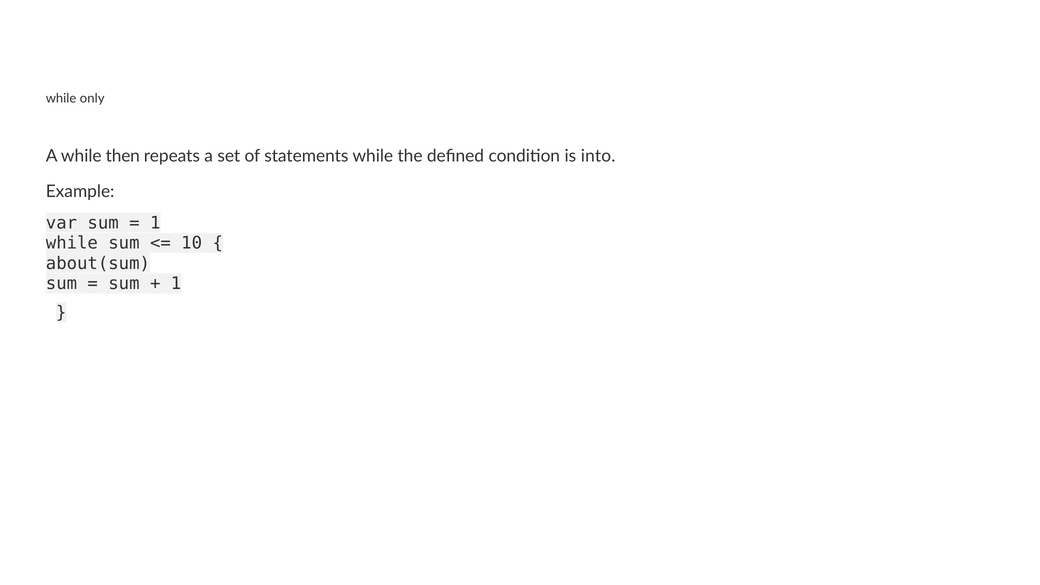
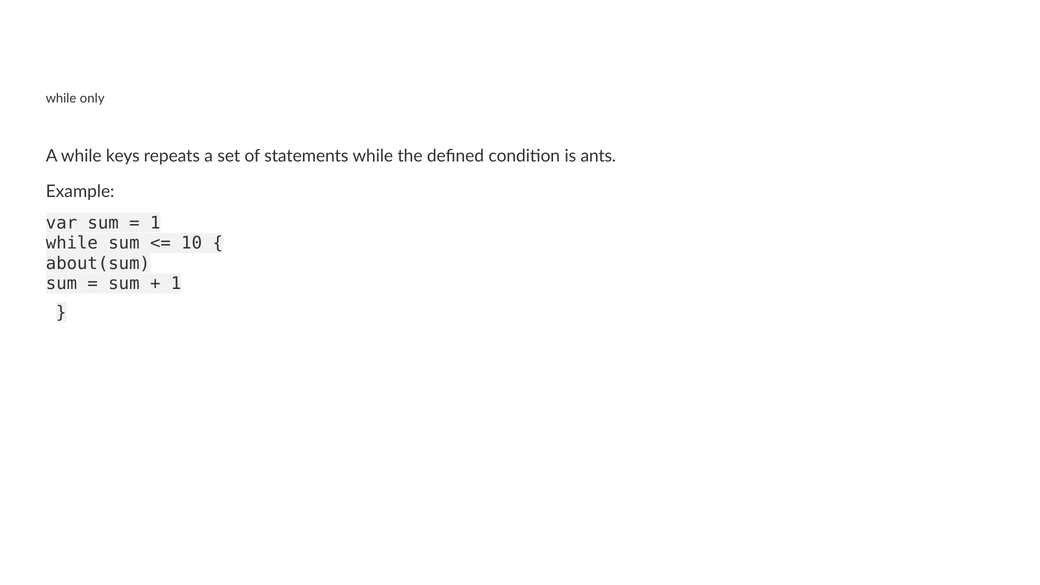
then: then -> keys
into: into -> ants
